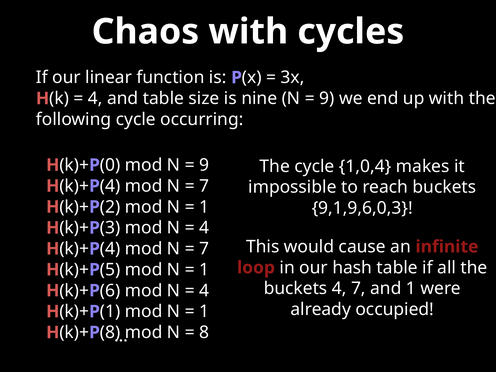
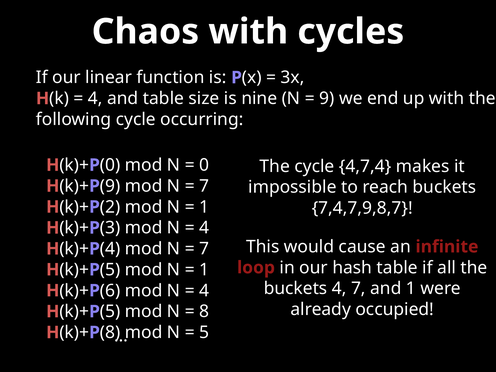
1,0,4: 1,0,4 -> 4,7,4
9 at (204, 165): 9 -> 0
4 at (110, 186): 4 -> 9
9,1,9,6,0,3: 9,1,9,6,0,3 -> 7,4,7,9,8,7
1 at (110, 312): 1 -> 5
1 at (204, 312): 1 -> 8
8 at (204, 332): 8 -> 5
